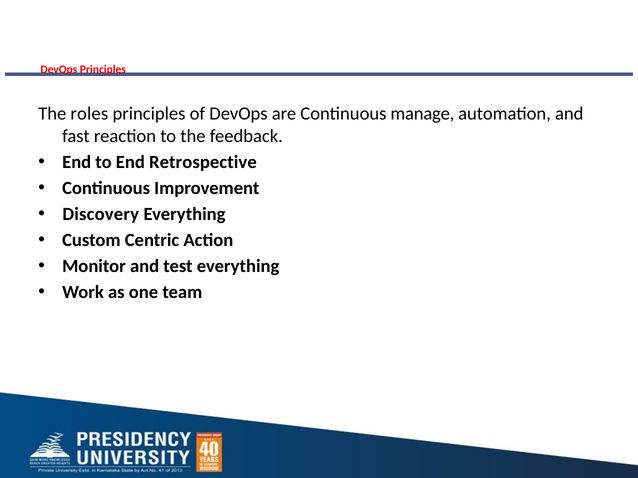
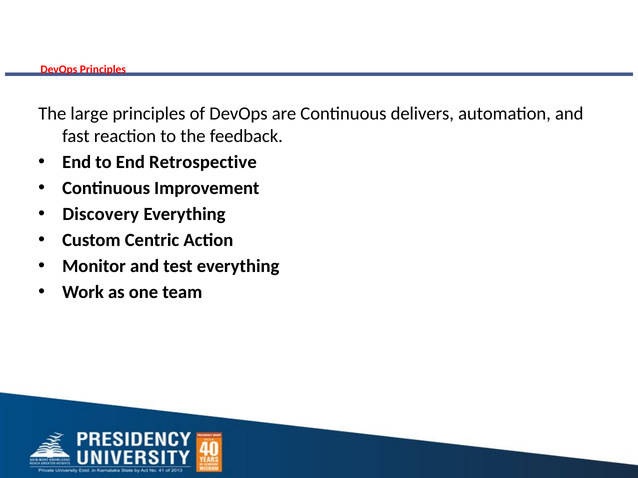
roles: roles -> large
manage: manage -> delivers
